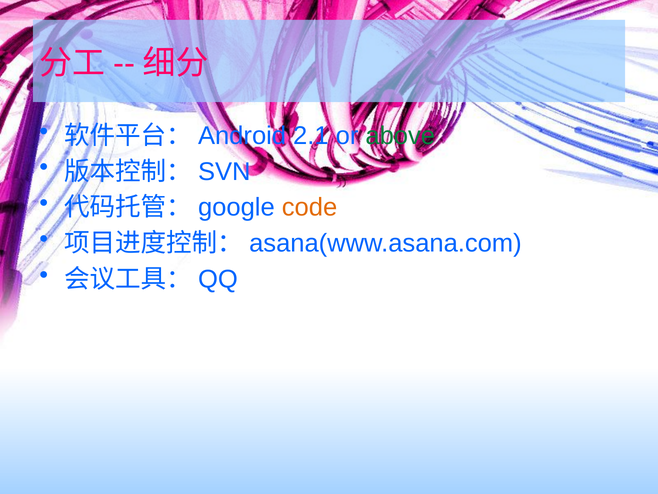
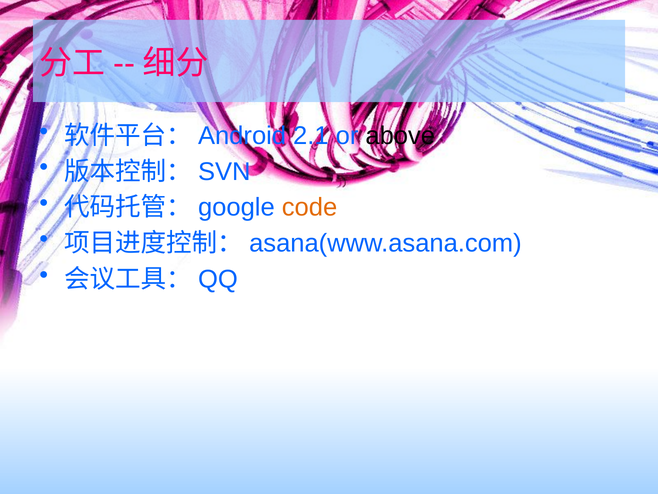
above colour: green -> black
